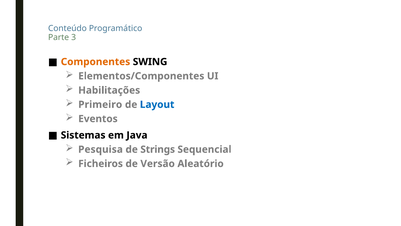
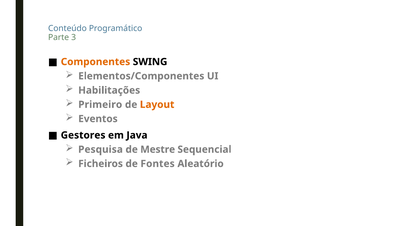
Layout colour: blue -> orange
Sistemas: Sistemas -> Gestores
Strings: Strings -> Mestre
Versão: Versão -> Fontes
